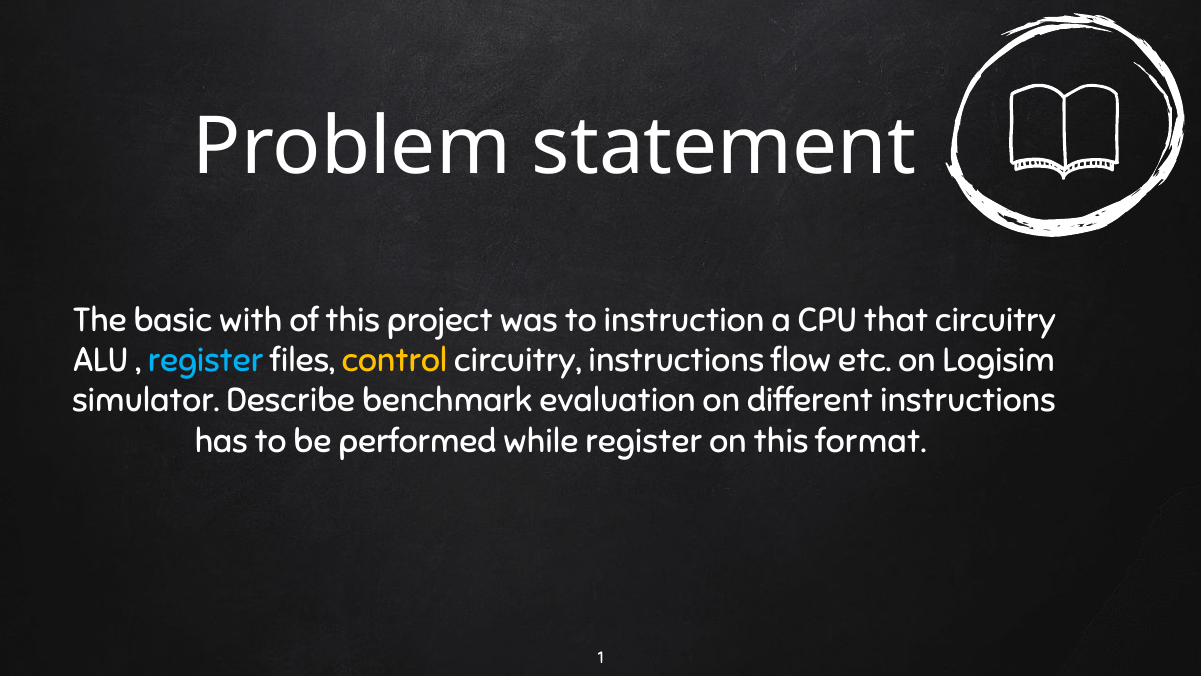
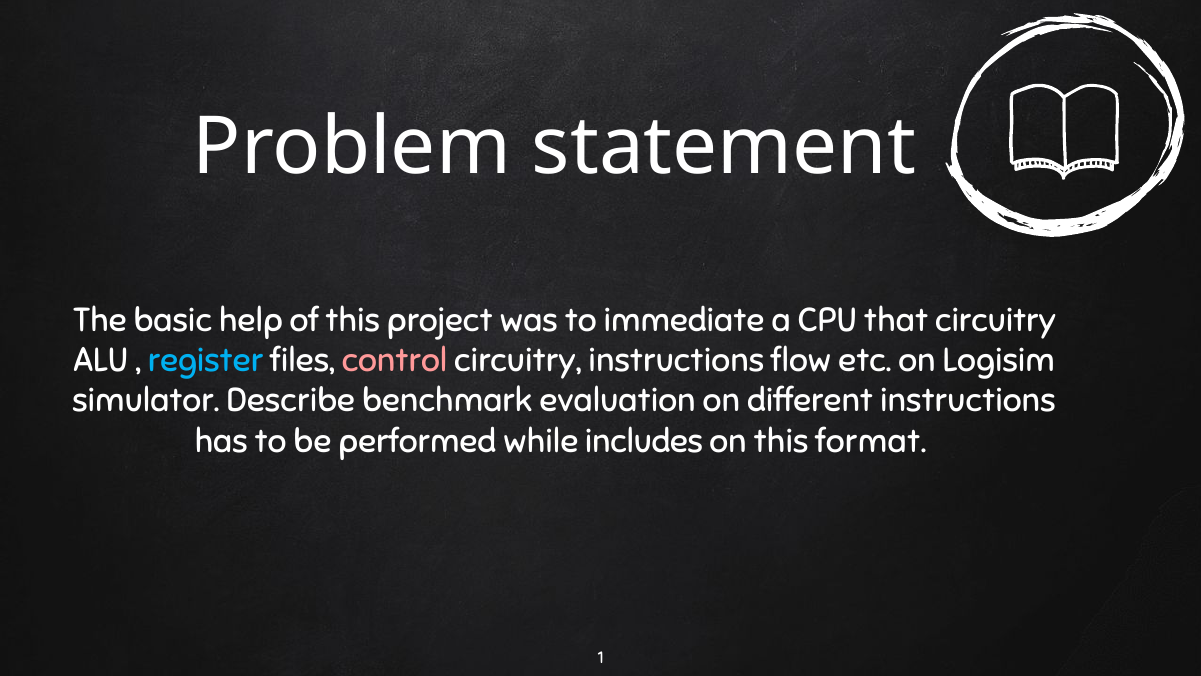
with: with -> help
instruction: instruction -> immediate
control colour: yellow -> pink
while register: register -> includes
